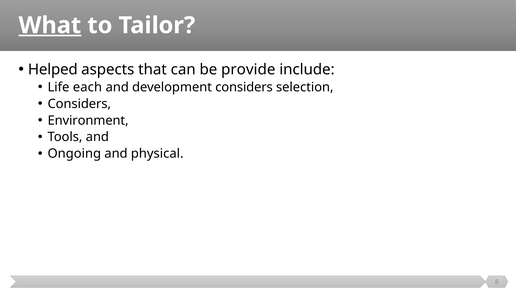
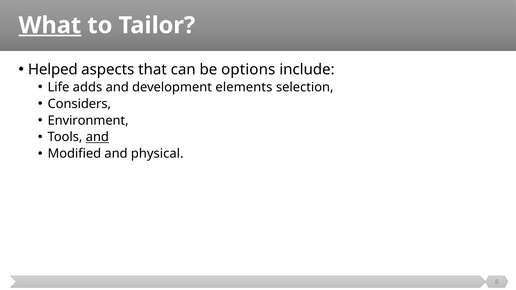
provide: provide -> options
each: each -> adds
development considers: considers -> elements
and at (97, 137) underline: none -> present
Ongoing: Ongoing -> Modified
